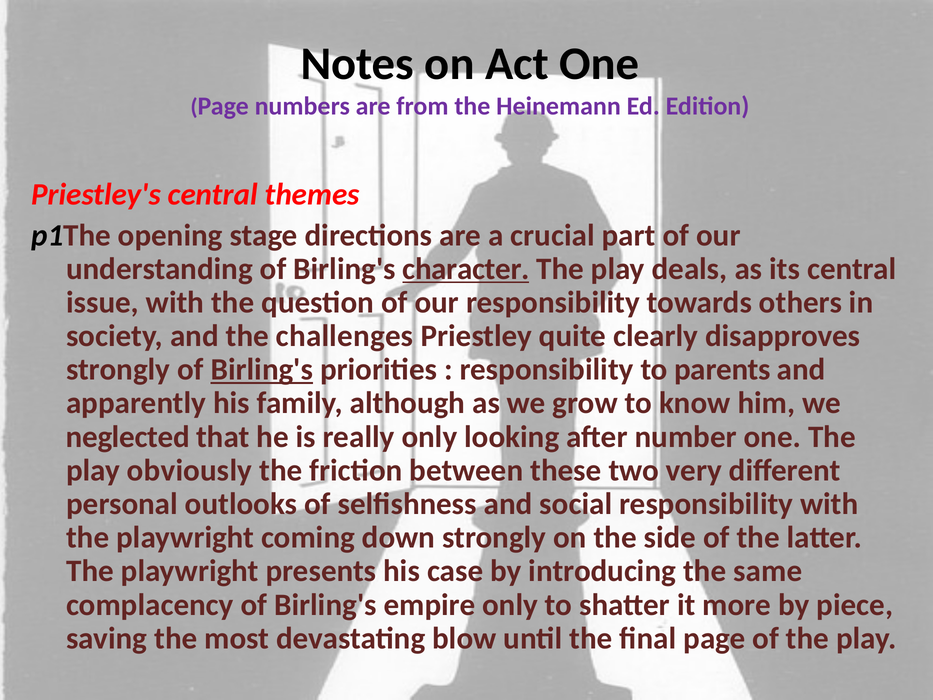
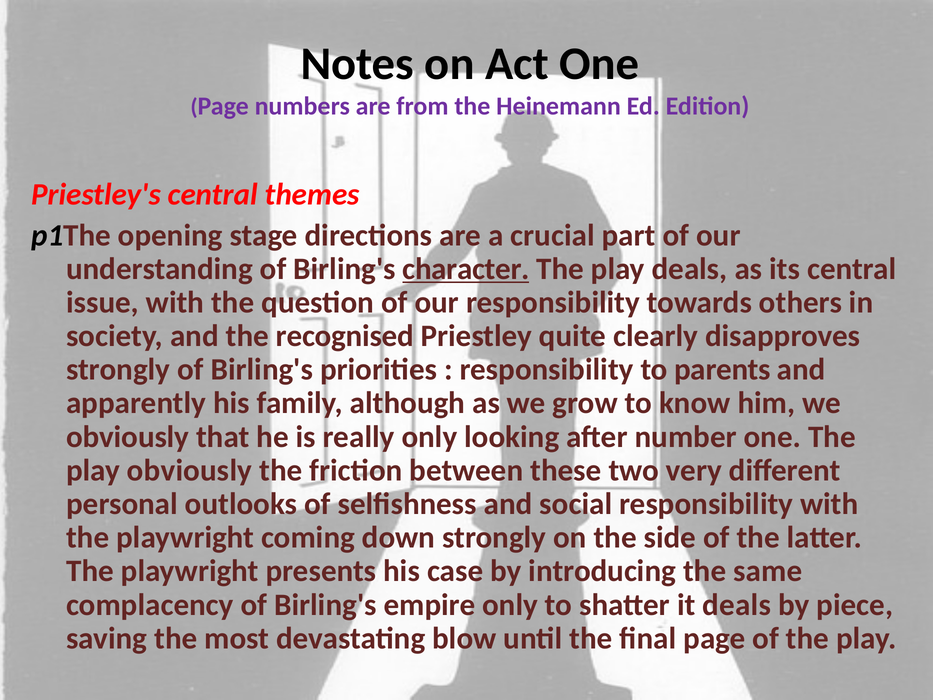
challenges: challenges -> recognised
Birling's at (262, 370) underline: present -> none
neglected at (128, 437): neglected -> obviously
it more: more -> deals
